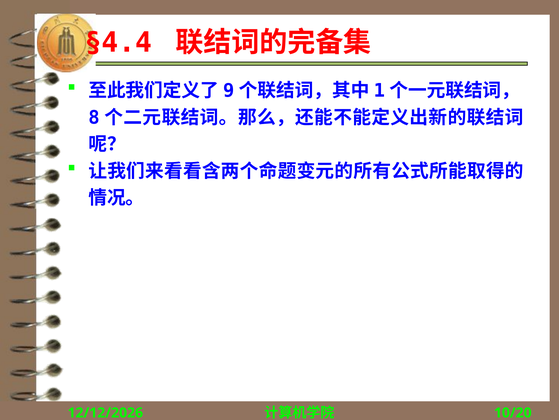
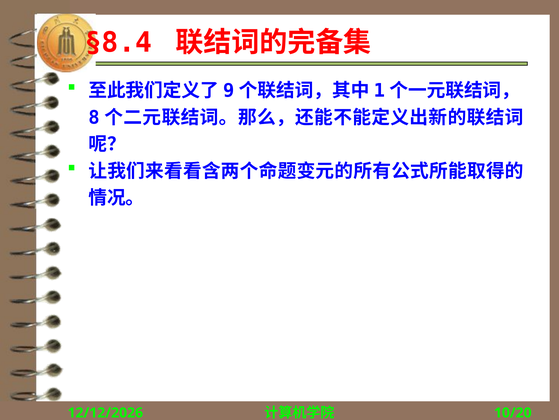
§4.4: §4.4 -> §8.4
